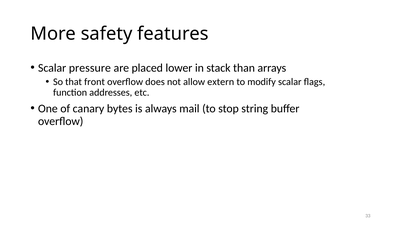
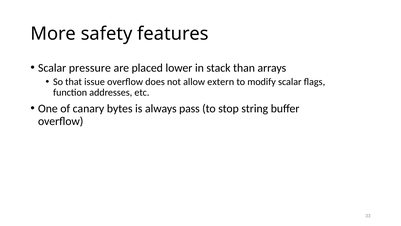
front: front -> issue
mail: mail -> pass
